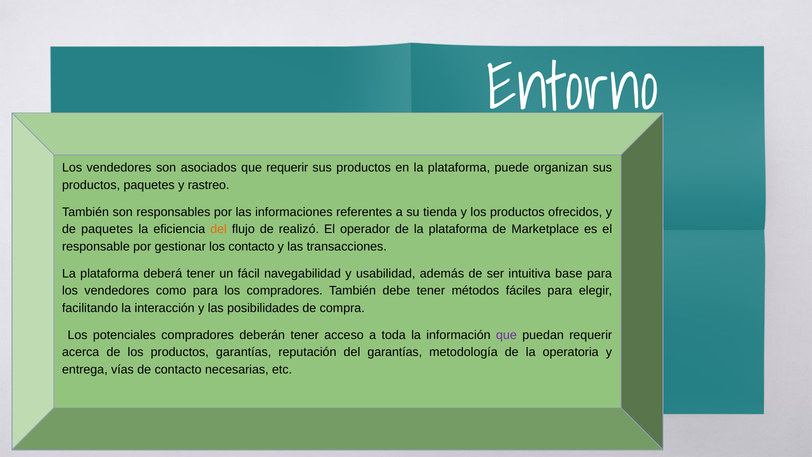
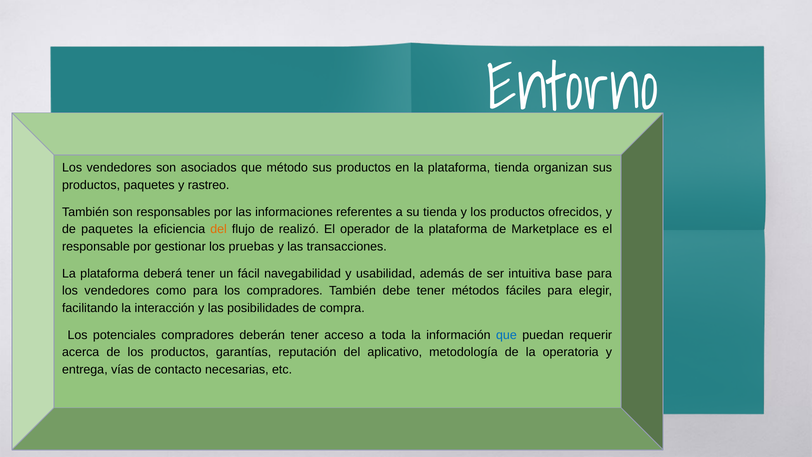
que requerir: requerir -> método
plataforma puede: puede -> tienda
los contacto: contacto -> pruebas
que at (506, 335) colour: purple -> blue
del garantías: garantías -> aplicativo
